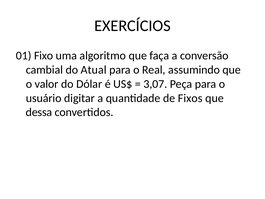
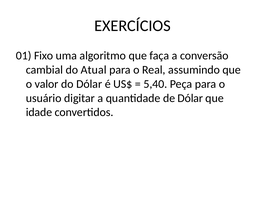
3,07: 3,07 -> 5,40
de Fixos: Fixos -> Dólar
dessa: dessa -> idade
